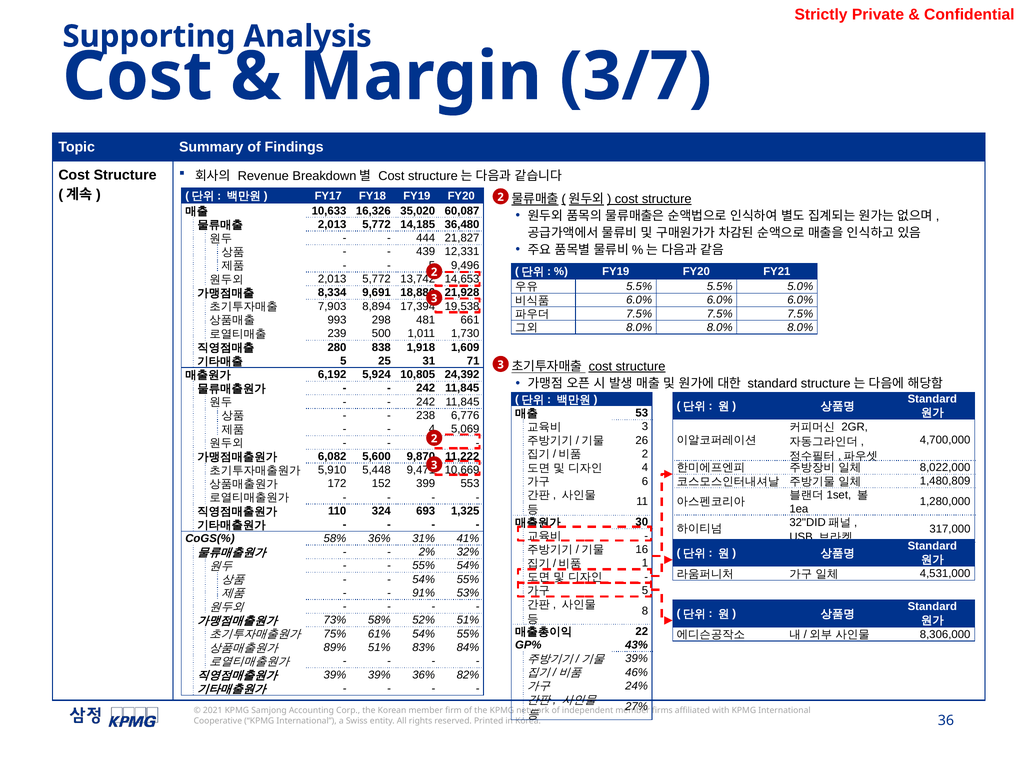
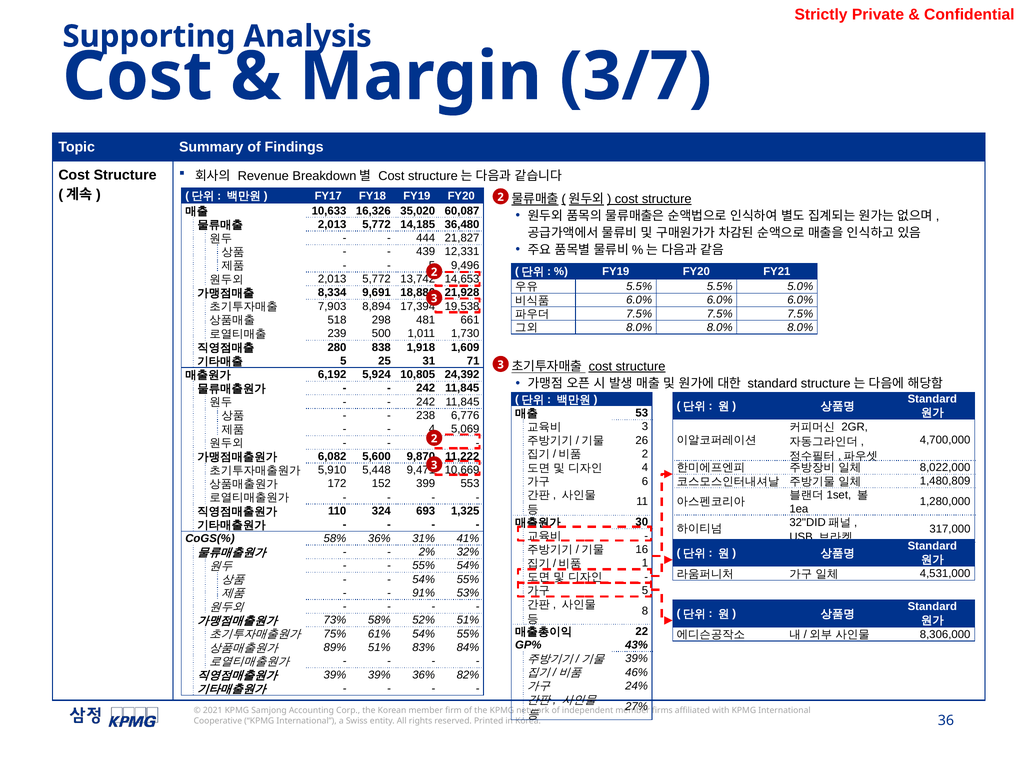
993: 993 -> 518
